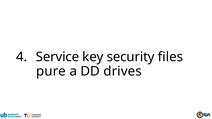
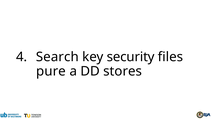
Service: Service -> Search
drives: drives -> stores
